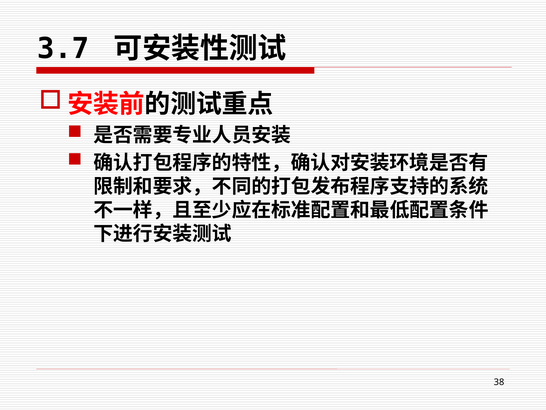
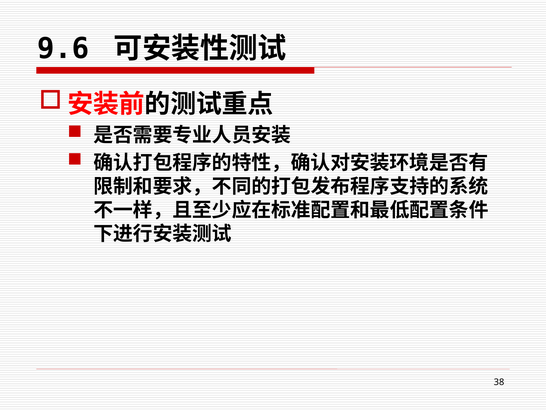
3.7: 3.7 -> 9.6
